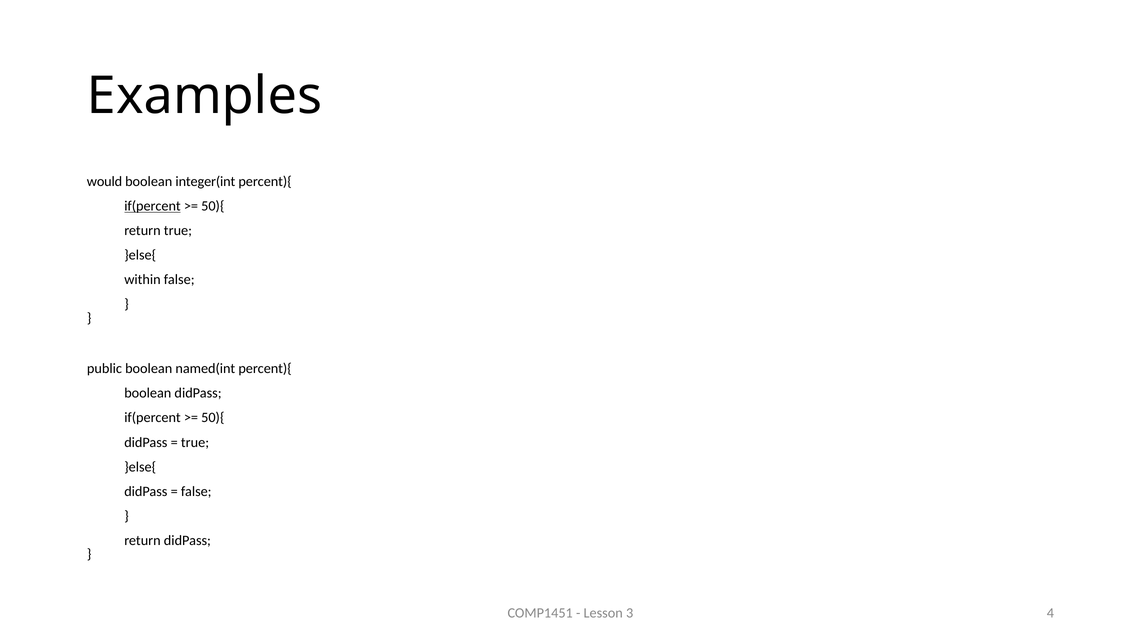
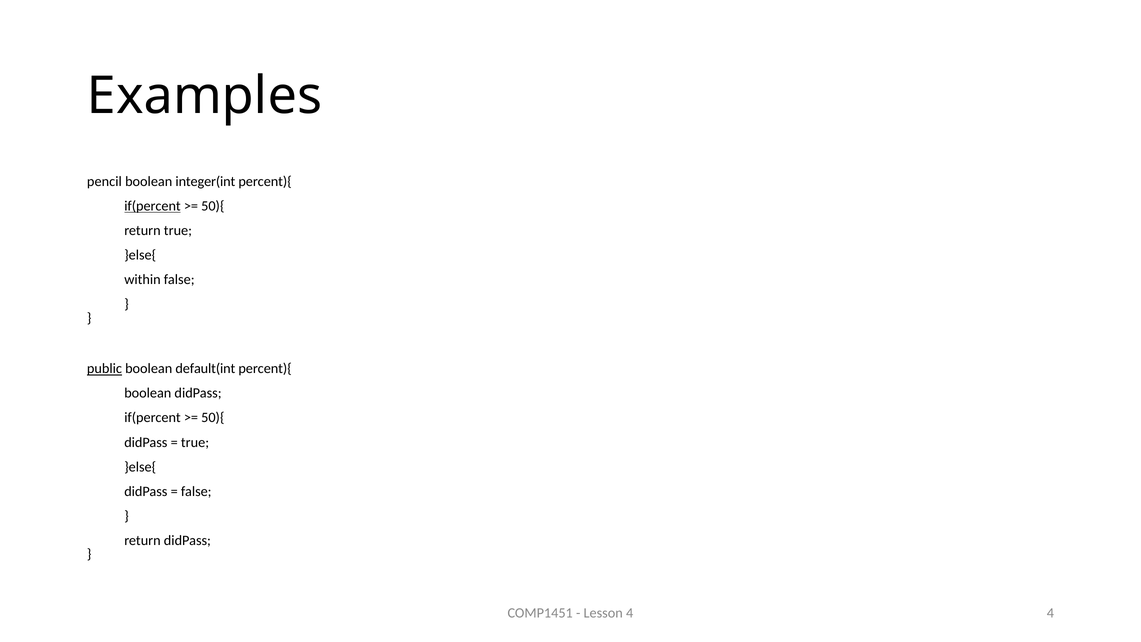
would: would -> pencil
public underline: none -> present
named(int: named(int -> default(int
Lesson 3: 3 -> 4
